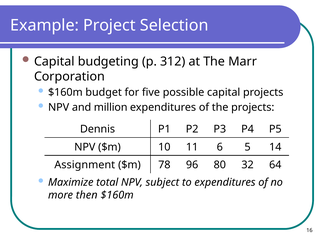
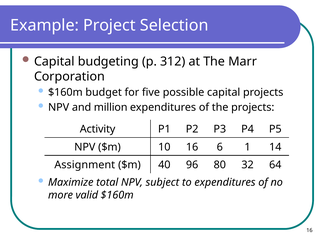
Dennis: Dennis -> Activity
10 11: 11 -> 16
5: 5 -> 1
78: 78 -> 40
then: then -> valid
